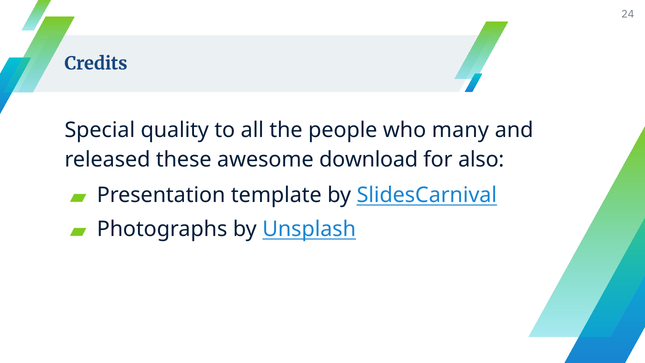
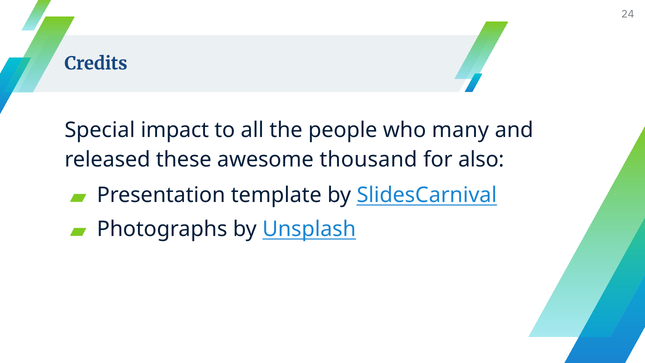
quality: quality -> impact
download: download -> thousand
